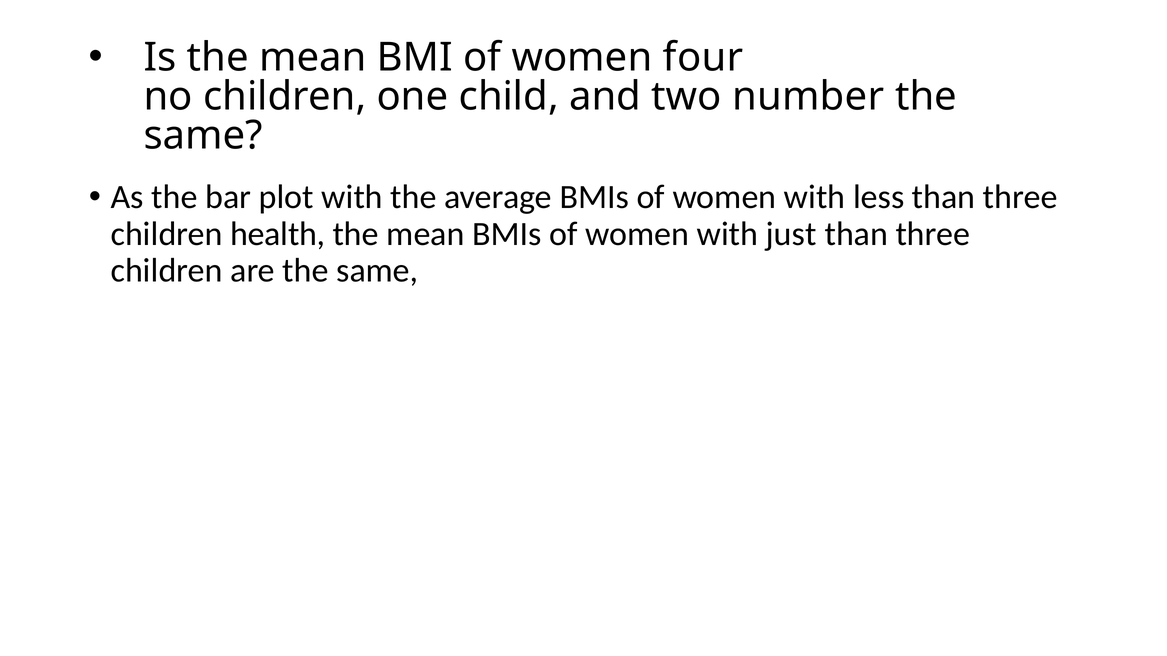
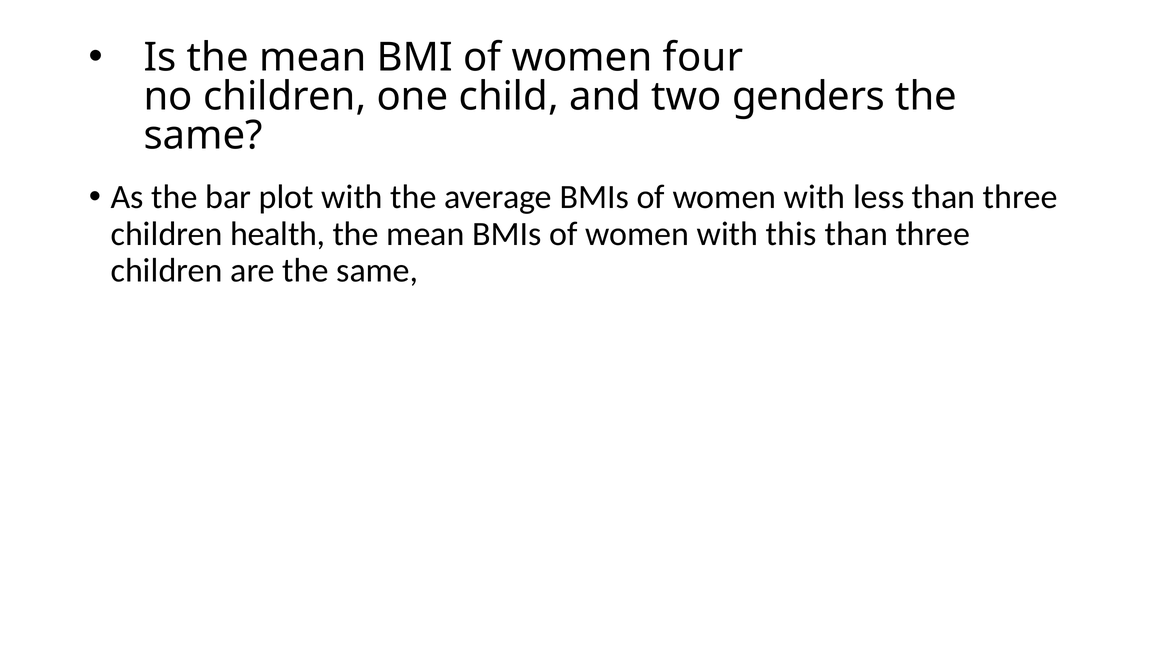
number: number -> genders
just: just -> this
